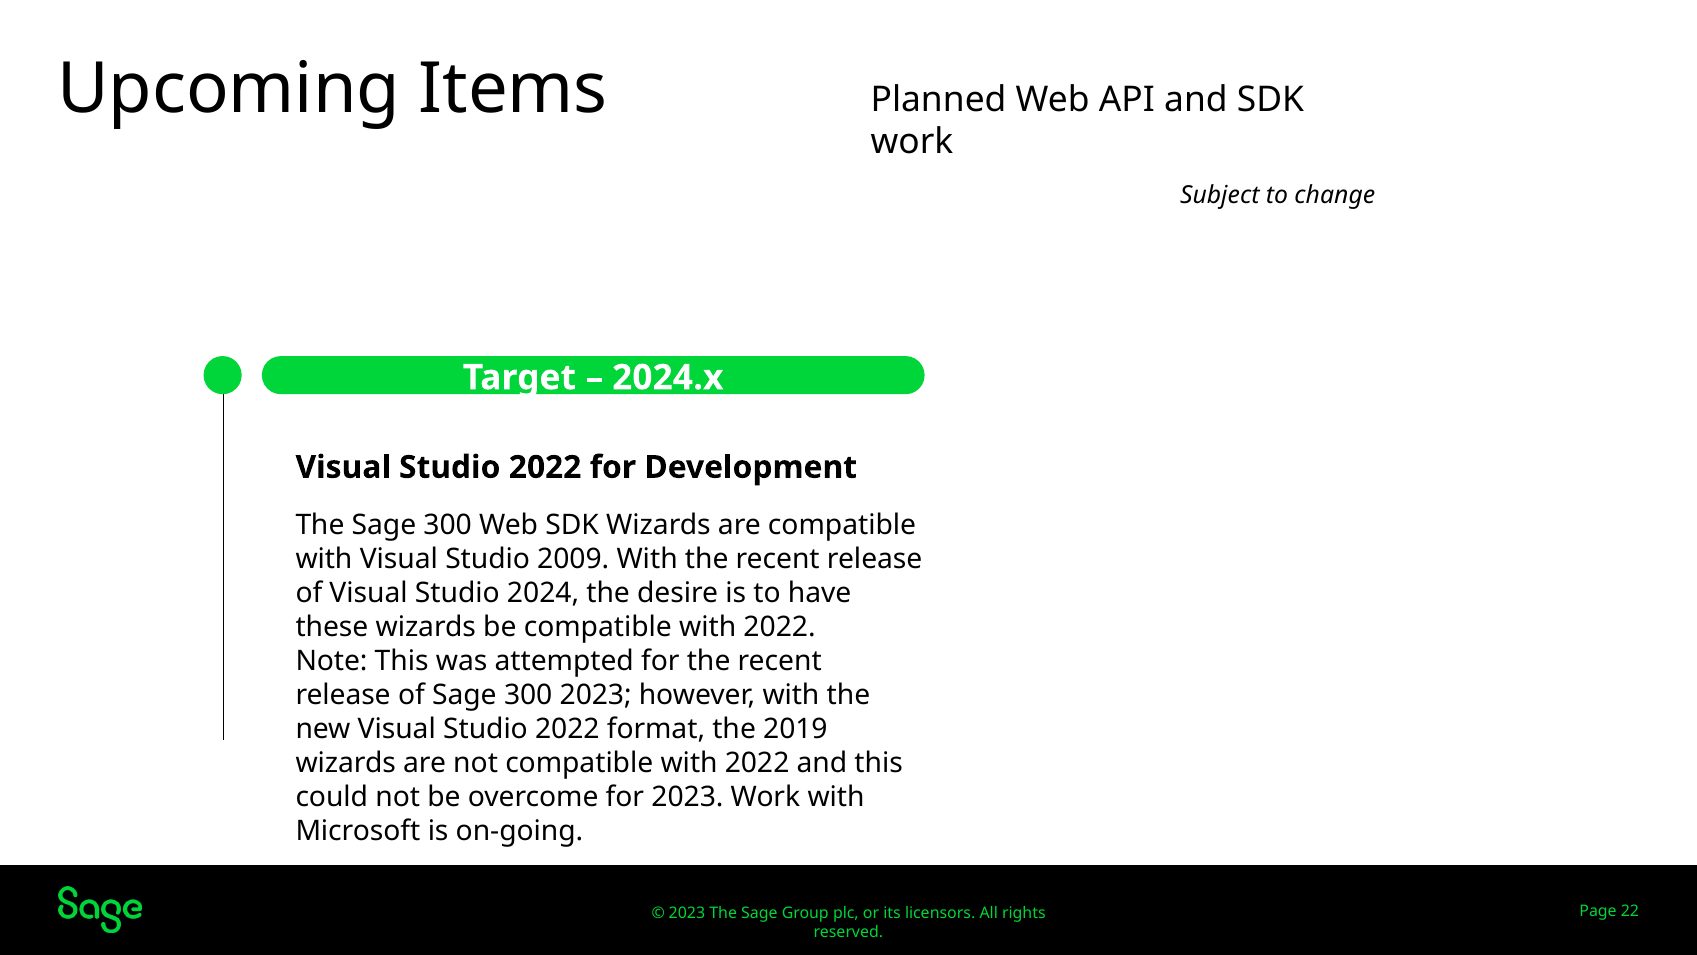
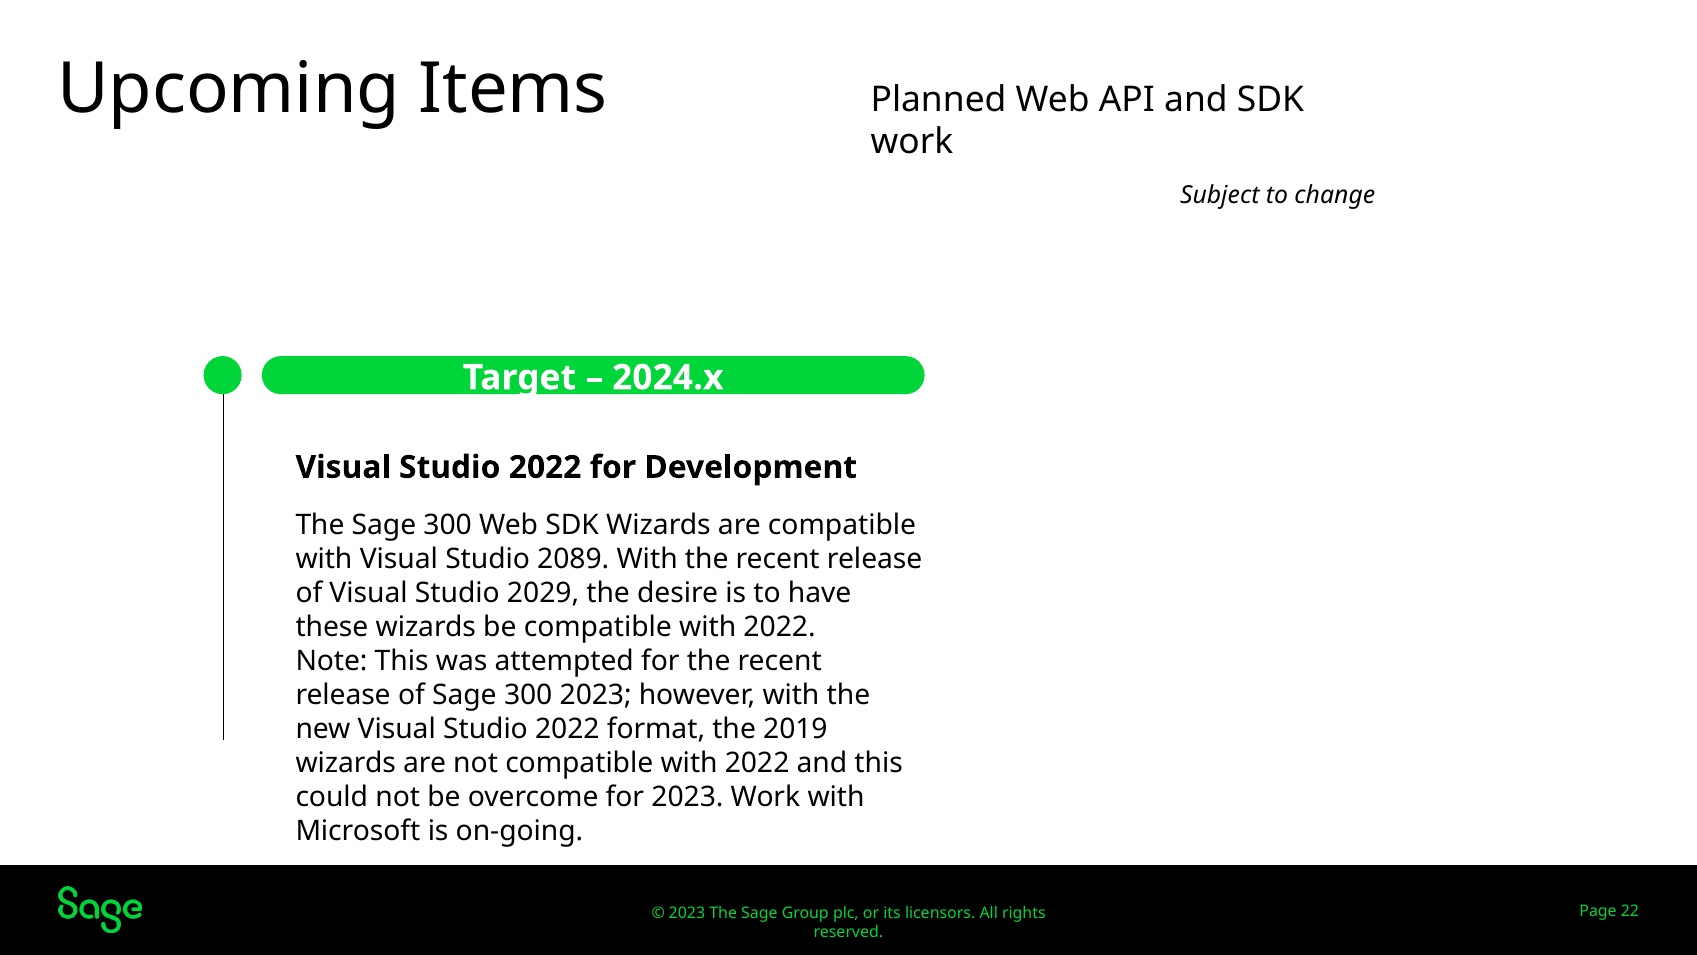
2009: 2009 -> 2089
2024: 2024 -> 2029
